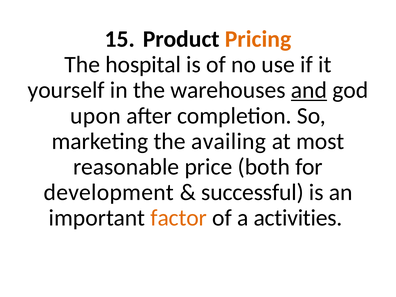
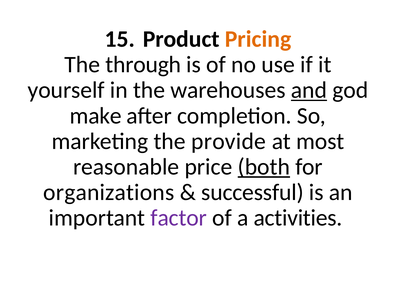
hospital: hospital -> through
upon: upon -> make
availing: availing -> provide
both underline: none -> present
development: development -> organizations
factor colour: orange -> purple
